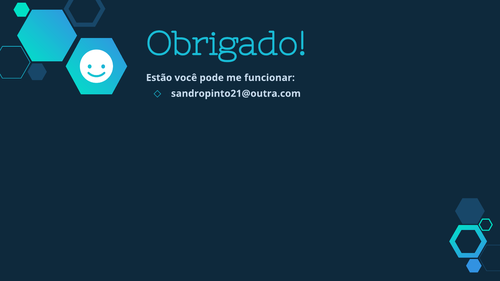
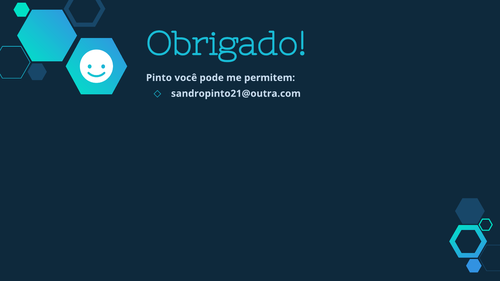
Estão: Estão -> Pinto
funcionar: funcionar -> permitem
